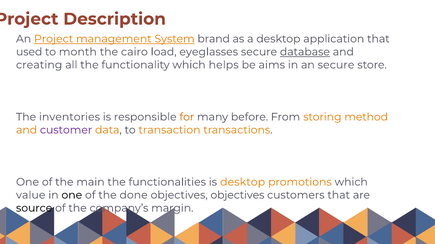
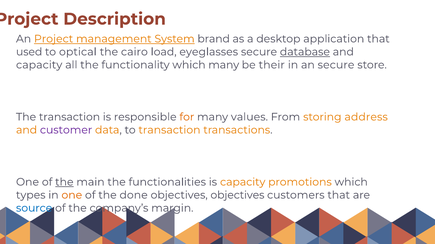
month: month -> optical
creating at (39, 65): creating -> capacity
which helps: helps -> many
aims: aims -> their
The inventories: inventories -> transaction
before: before -> values
method: method -> address
the at (64, 183) underline: none -> present
is desktop: desktop -> capacity
value: value -> types
one at (72, 196) colour: black -> orange
source colour: black -> blue
